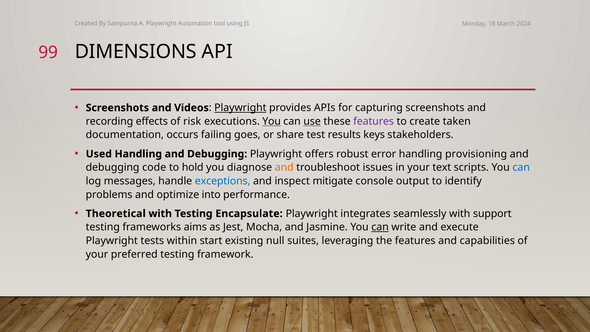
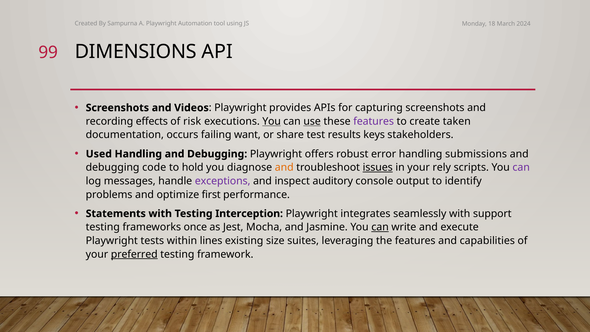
Playwright at (240, 108) underline: present -> none
goes: goes -> want
provisioning: provisioning -> submissions
issues underline: none -> present
text: text -> rely
can at (521, 167) colour: blue -> purple
exceptions colour: blue -> purple
mitigate: mitigate -> auditory
into: into -> first
Theoretical: Theoretical -> Statements
Encapsulate: Encapsulate -> Interception
aims: aims -> once
start: start -> lines
null: null -> size
preferred underline: none -> present
